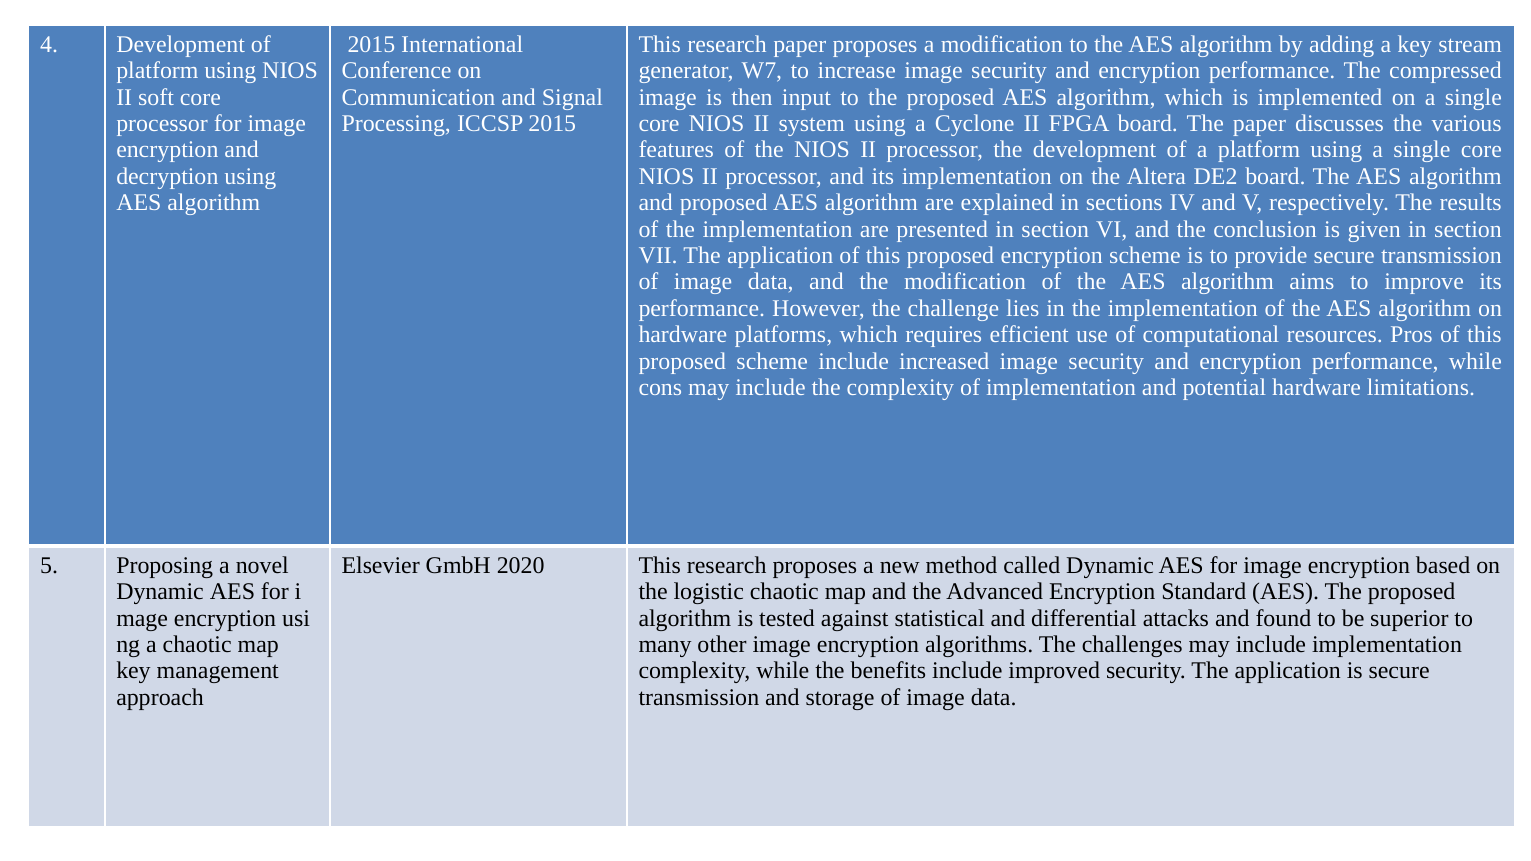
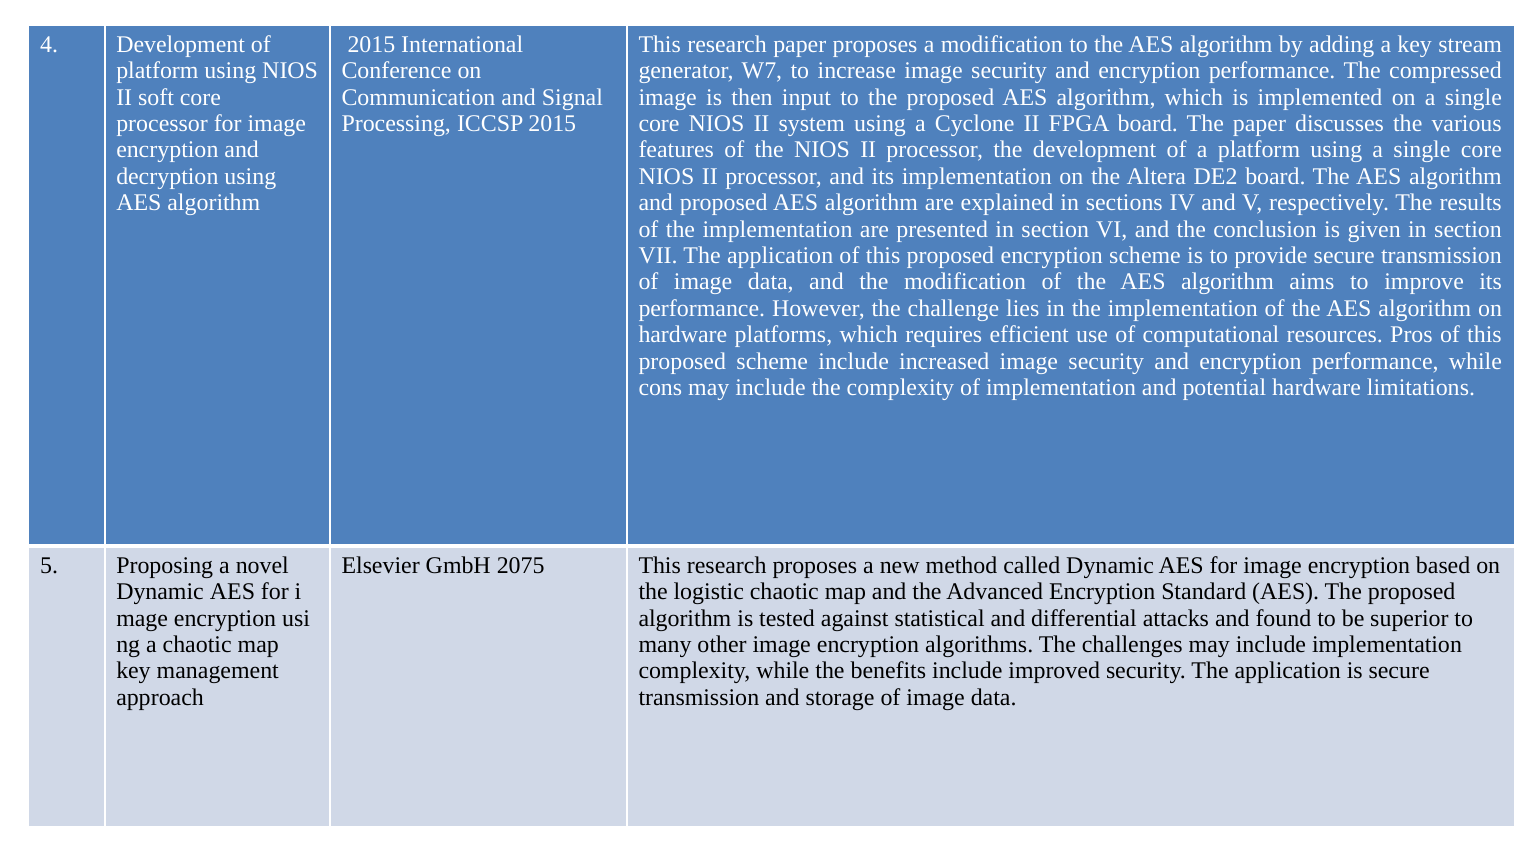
2020: 2020 -> 2075
